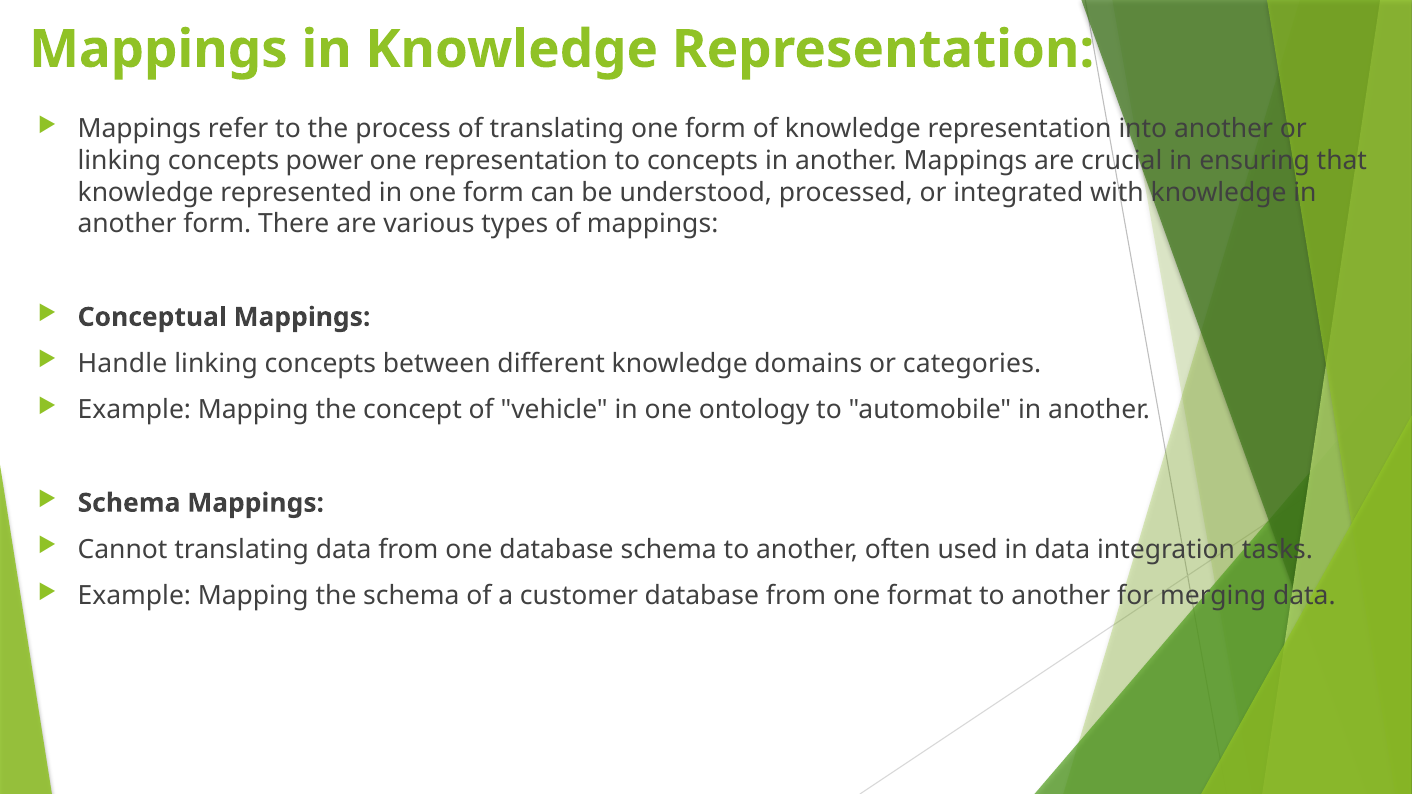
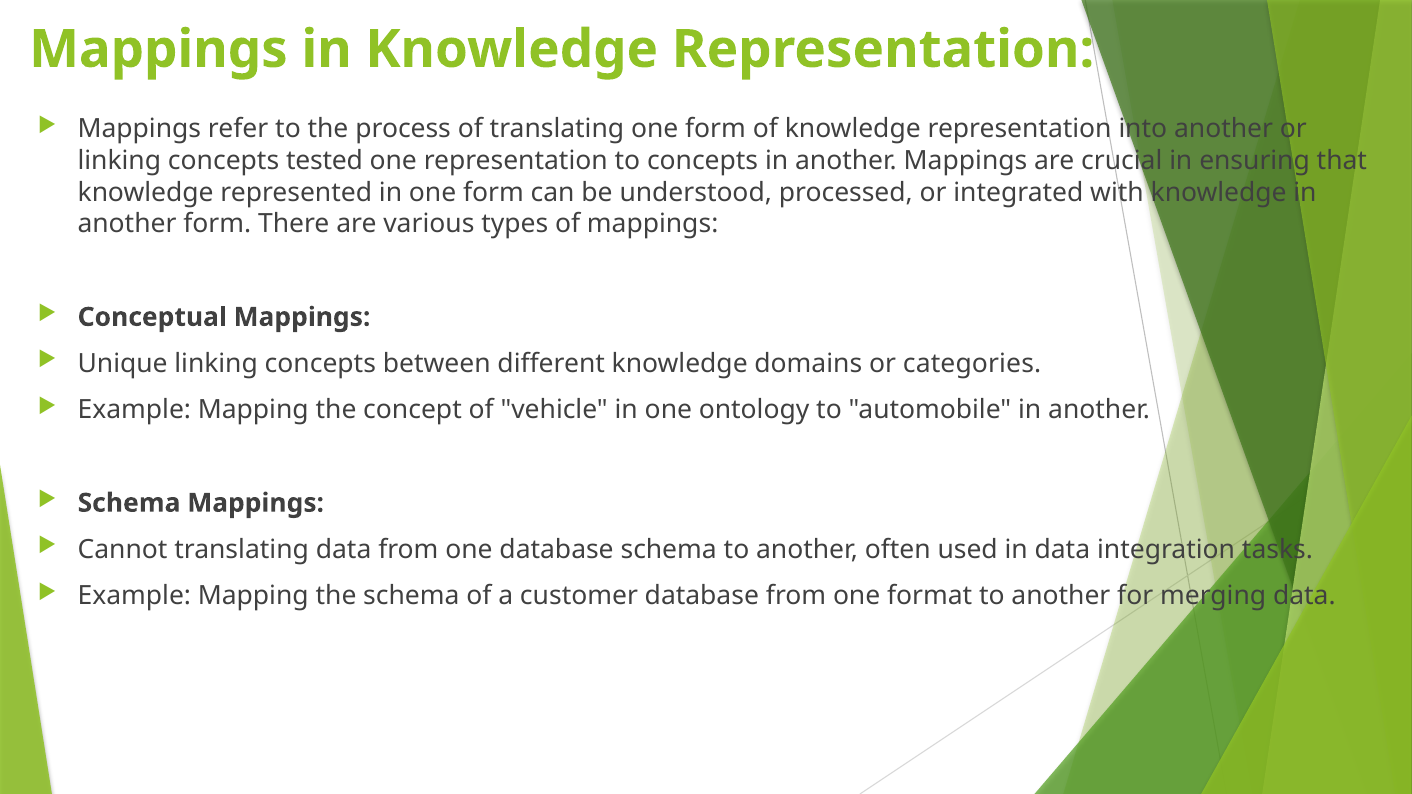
power: power -> tested
Handle: Handle -> Unique
